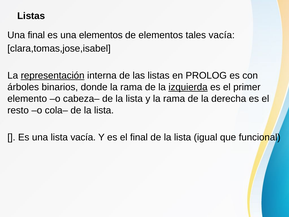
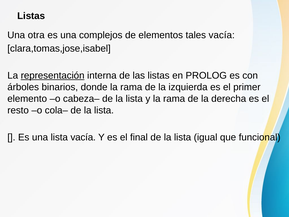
Una final: final -> otra
una elementos: elementos -> complejos
izquierda underline: present -> none
